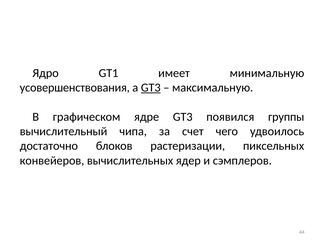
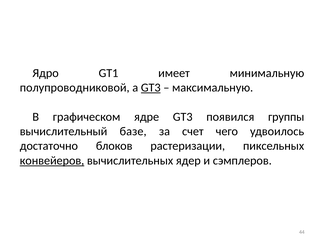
усовершенствования: усовершенствования -> полупроводниковой
чипа: чипа -> базе
конвейеров underline: none -> present
